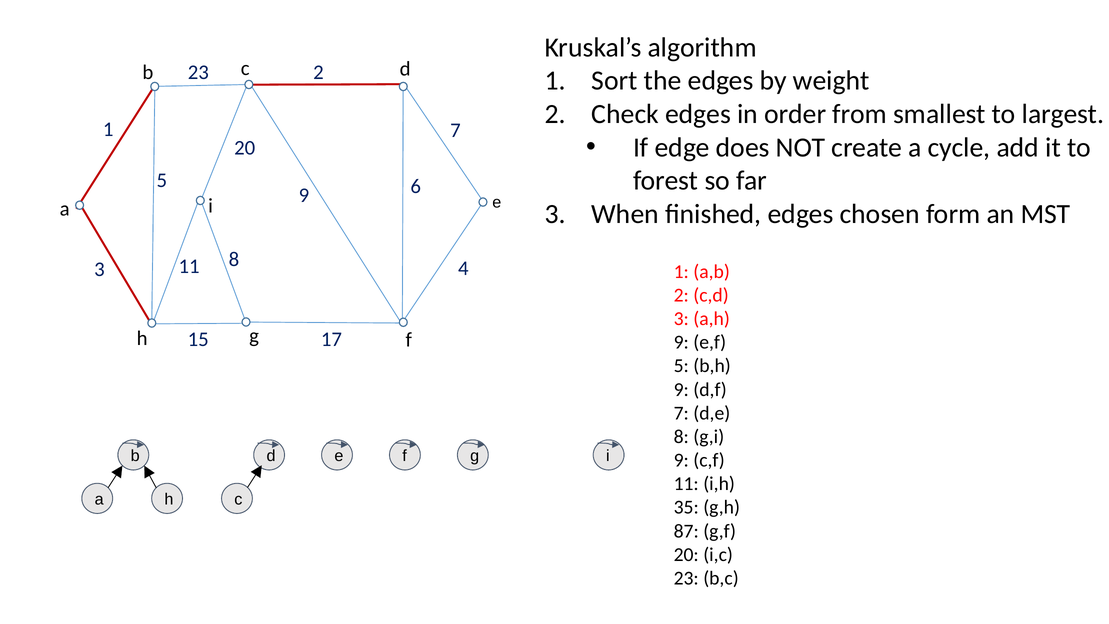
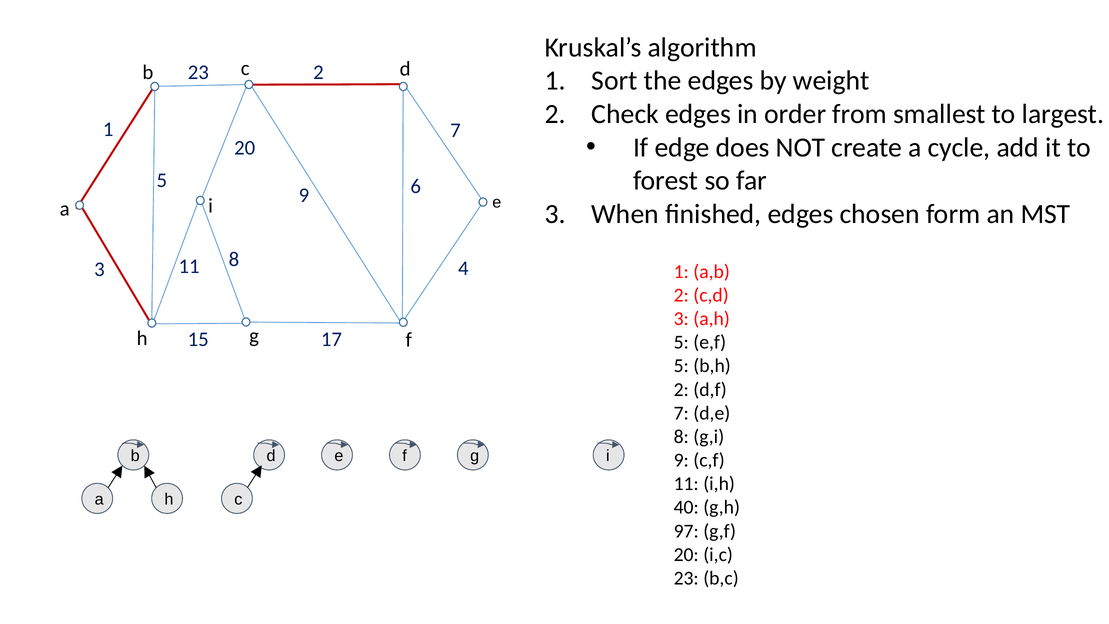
9 at (681, 342): 9 -> 5
9 at (681, 389): 9 -> 2
35: 35 -> 40
87: 87 -> 97
